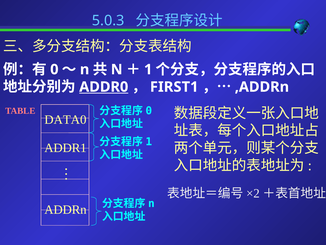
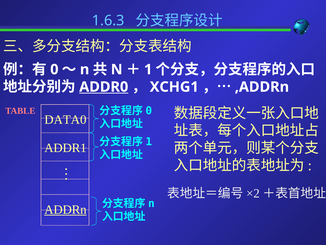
5.0.3: 5.0.3 -> 1.6.3
FIRST1: FIRST1 -> XCHG1
ADDRn underline: none -> present
